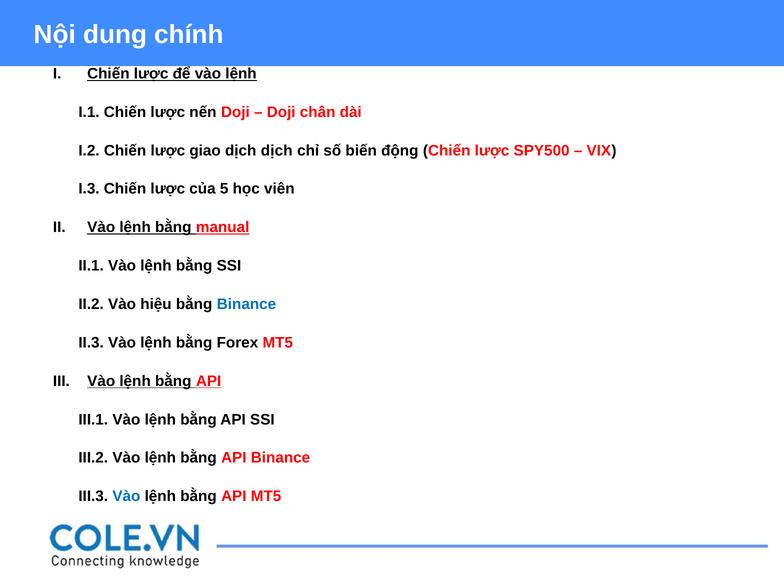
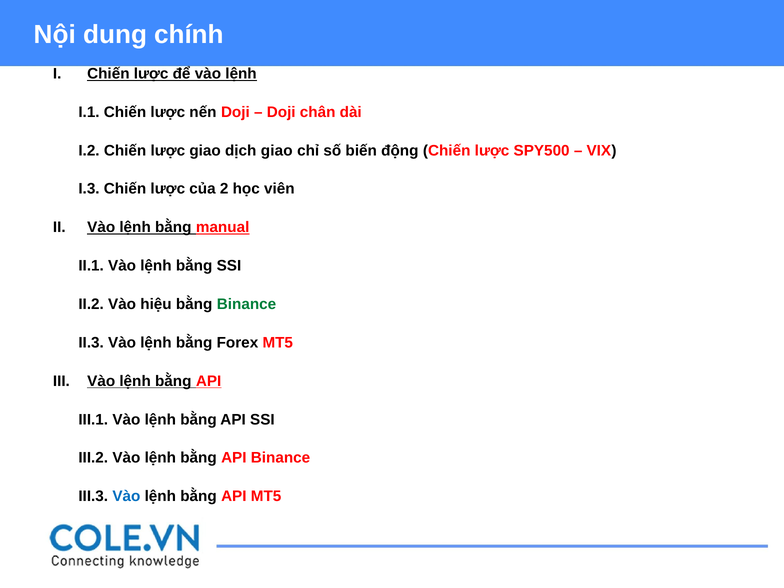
dịch dịch: dịch -> giao
5: 5 -> 2
Binance at (246, 304) colour: blue -> green
